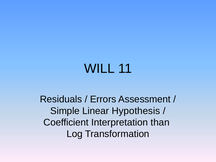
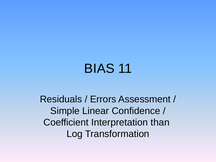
WILL: WILL -> BIAS
Hypothesis: Hypothesis -> Confidence
